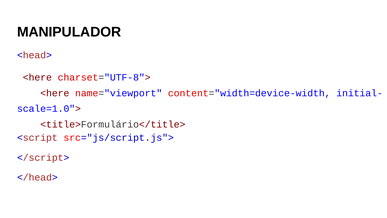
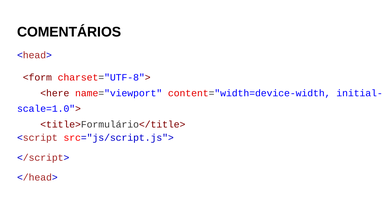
MANIPULADOR: MANIPULADOR -> COMENTÁRIOS
<here at (37, 77): <here -> <form
